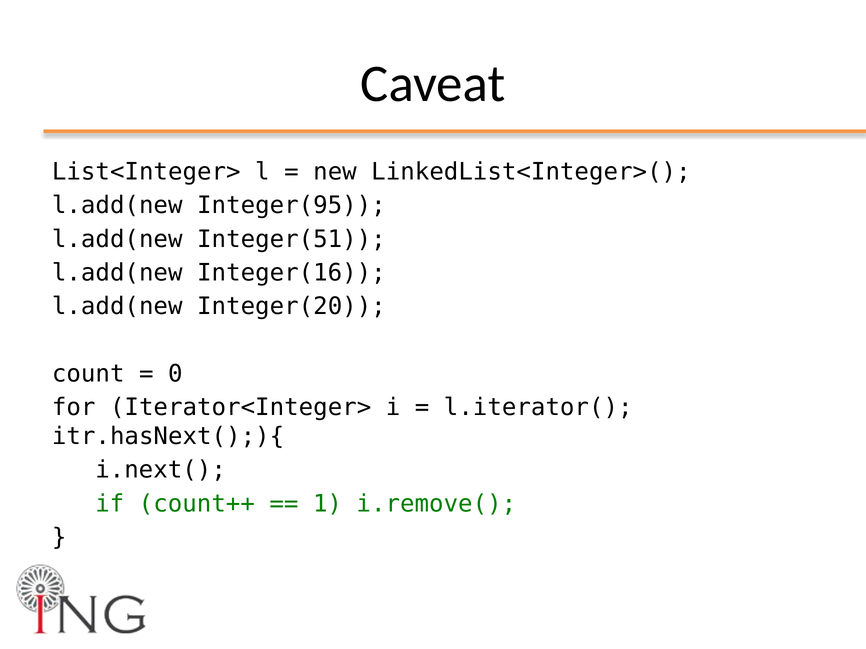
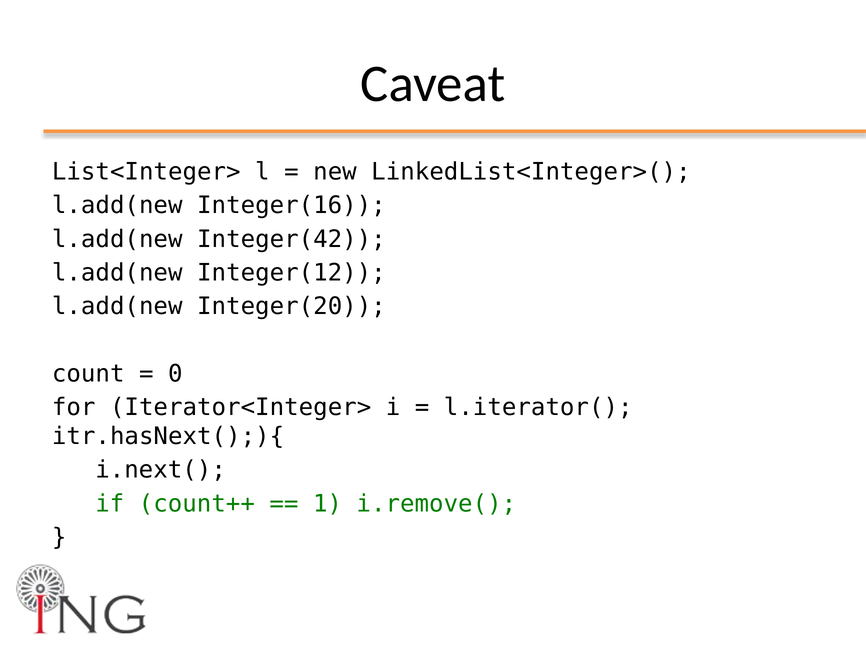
Integer(95: Integer(95 -> Integer(16
Integer(51: Integer(51 -> Integer(42
Integer(16: Integer(16 -> Integer(12
